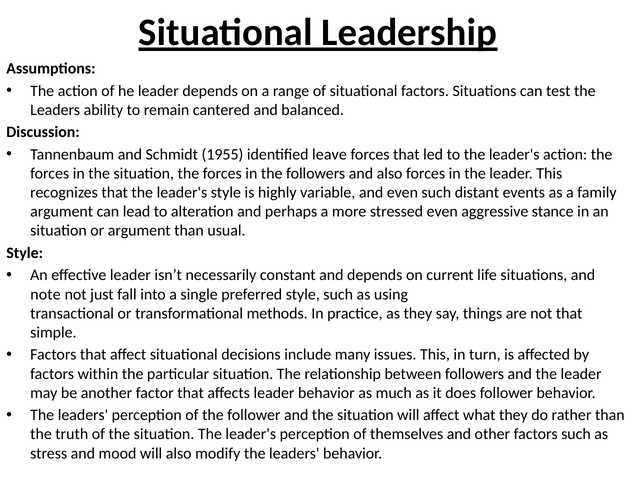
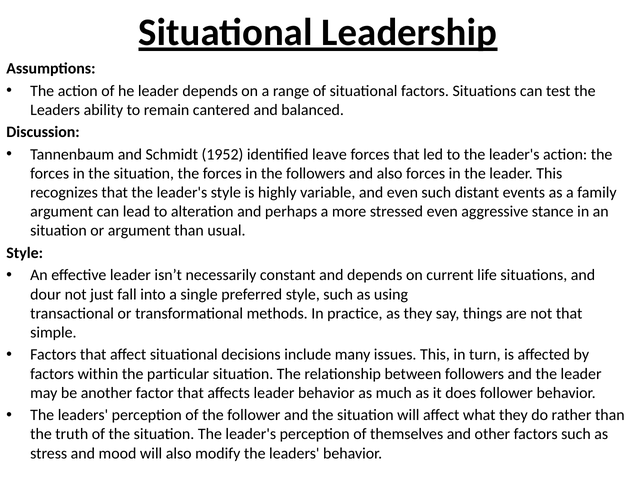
1955: 1955 -> 1952
note: note -> dour
